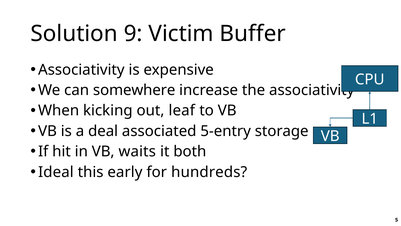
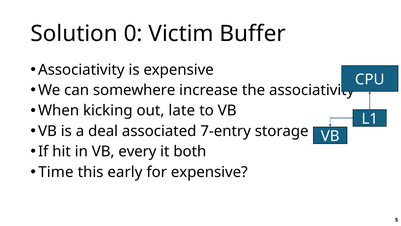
9: 9 -> 0
leaf: leaf -> late
5-entry: 5-entry -> 7-entry
waits: waits -> every
Ideal: Ideal -> Time
for hundreds: hundreds -> expensive
